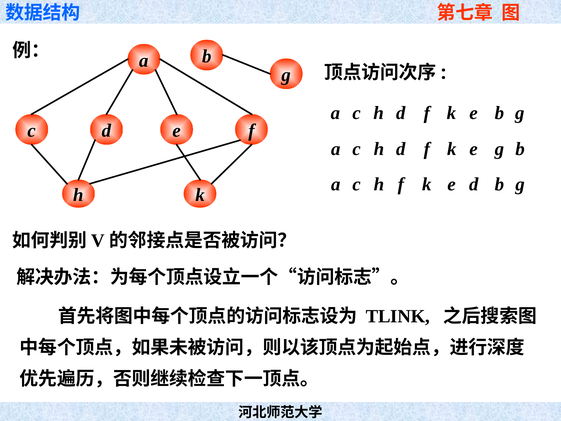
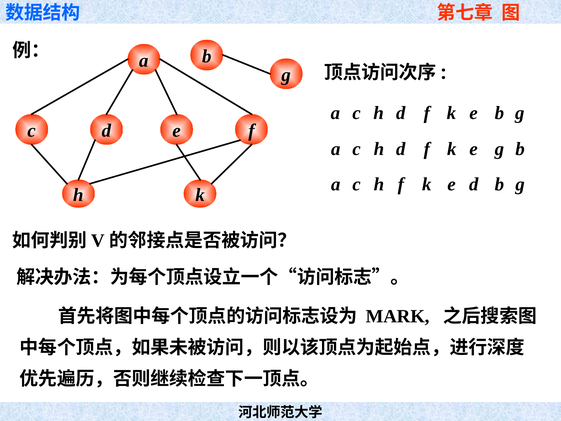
TLINK: TLINK -> MARK
